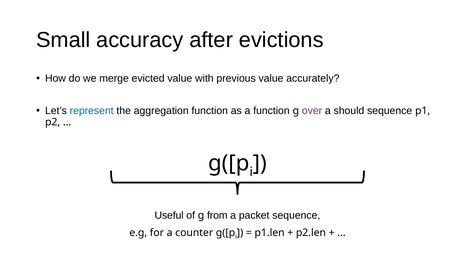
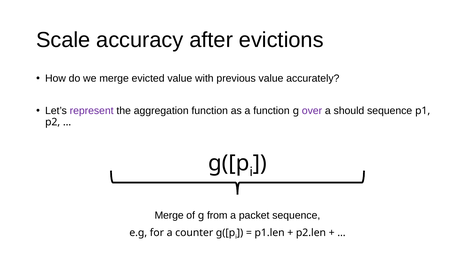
Small: Small -> Scale
represent colour: blue -> purple
Useful at (169, 216): Useful -> Merge
